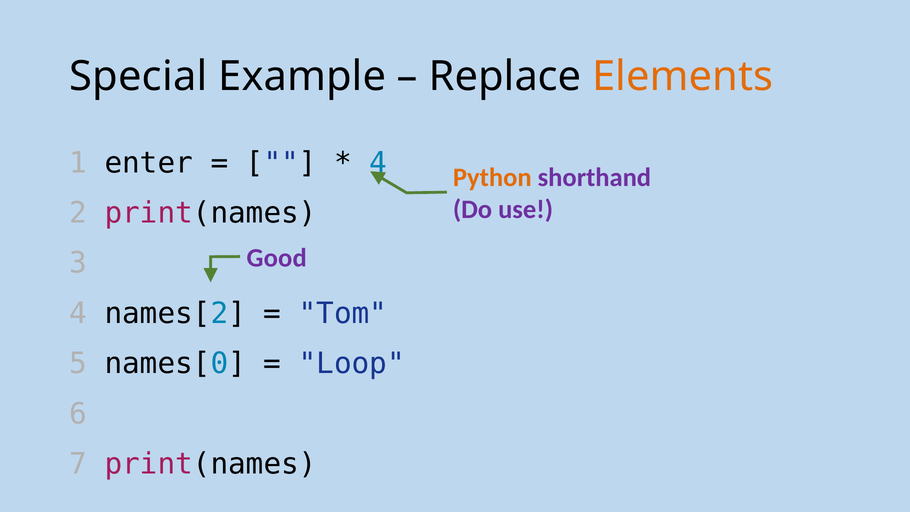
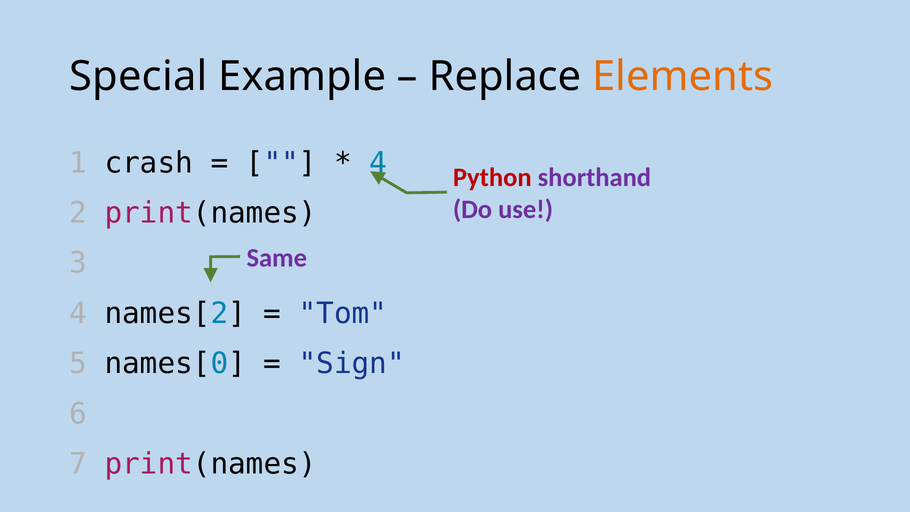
enter: enter -> crash
Python colour: orange -> red
Good: Good -> Same
Loop: Loop -> Sign
